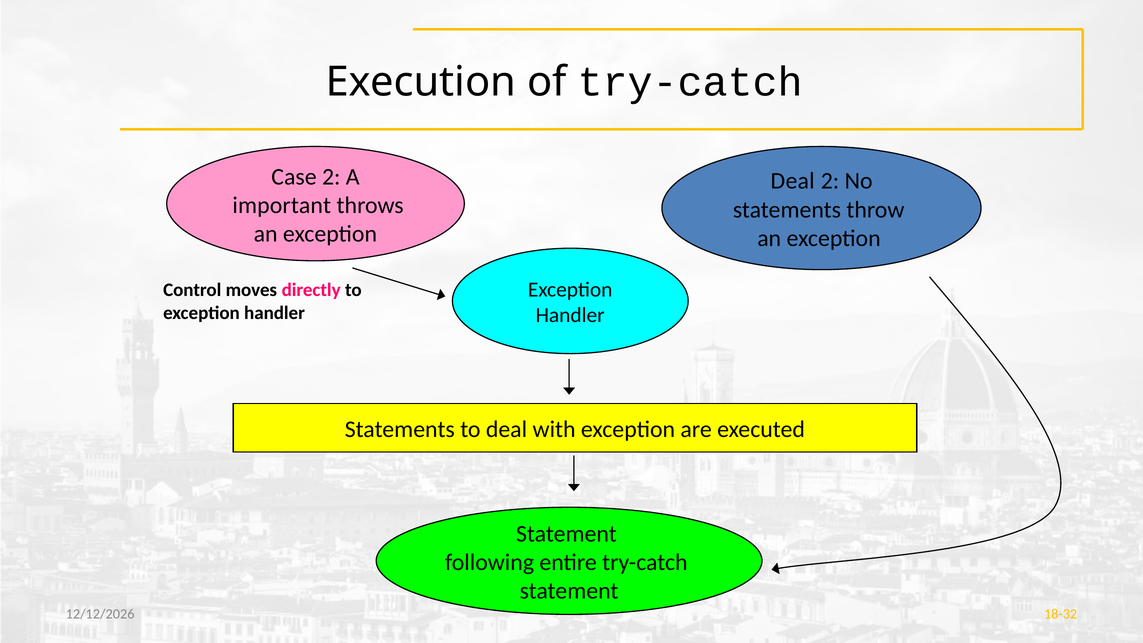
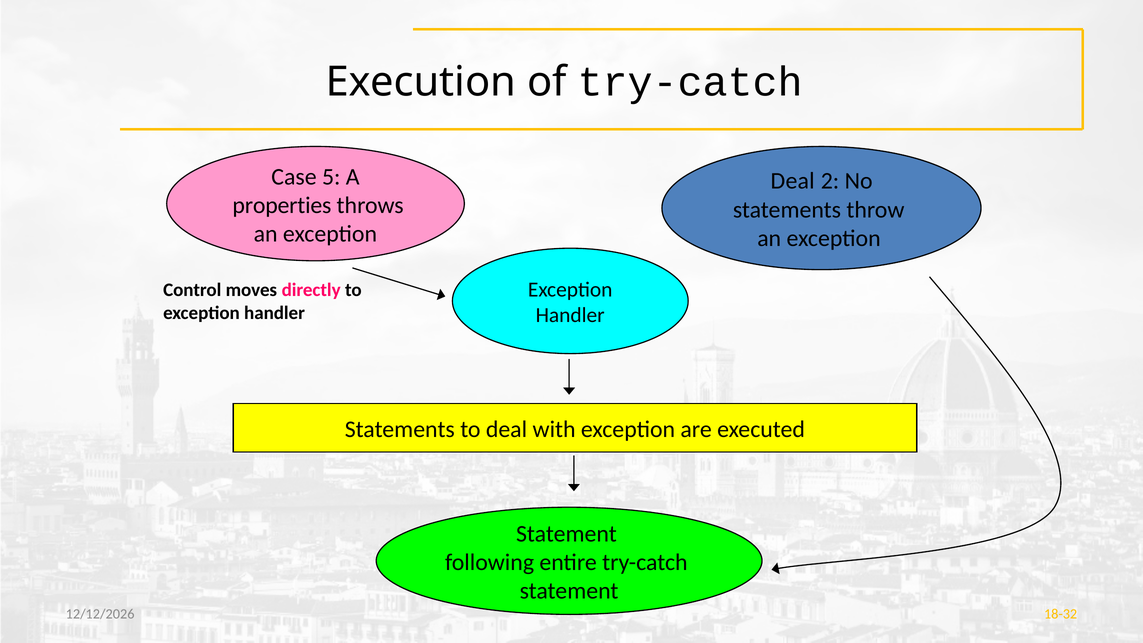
Case 2: 2 -> 5
important: important -> properties
